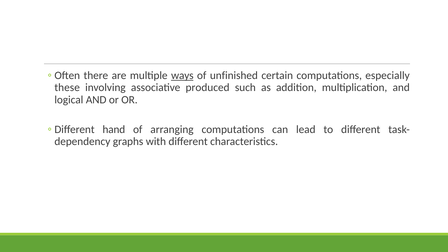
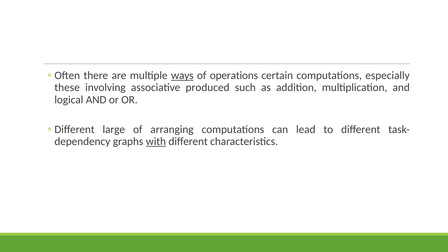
unfinished: unfinished -> operations
hand: hand -> large
with underline: none -> present
